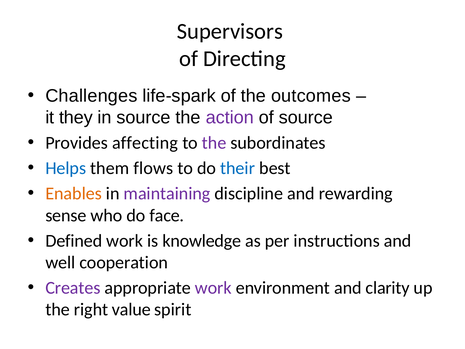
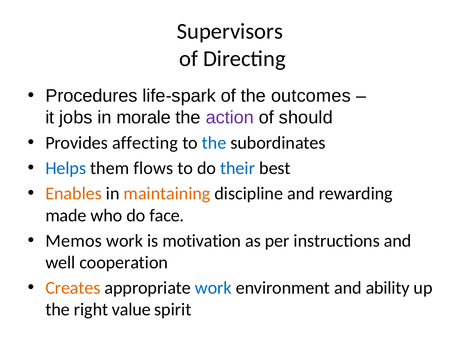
Challenges: Challenges -> Procedures
they: they -> jobs
in source: source -> morale
of source: source -> should
the at (214, 143) colour: purple -> blue
maintaining colour: purple -> orange
sense: sense -> made
Defined: Defined -> Memos
knowledge: knowledge -> motivation
Creates colour: purple -> orange
work at (213, 288) colour: purple -> blue
clarity: clarity -> ability
